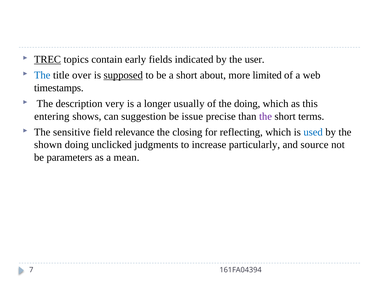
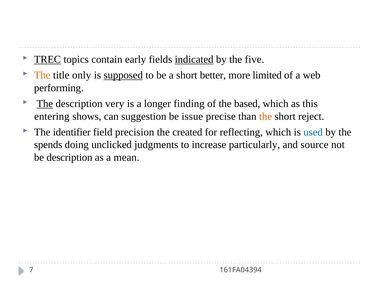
indicated underline: none -> present
user: user -> five
The at (42, 75) colour: blue -> orange
over: over -> only
about: about -> better
timestamps: timestamps -> performing
The at (45, 104) underline: none -> present
usually: usually -> finding
the doing: doing -> based
the at (265, 116) colour: purple -> orange
terms: terms -> reject
sensitive: sensitive -> identifier
relevance: relevance -> precision
closing: closing -> created
shown: shown -> spends
be parameters: parameters -> description
